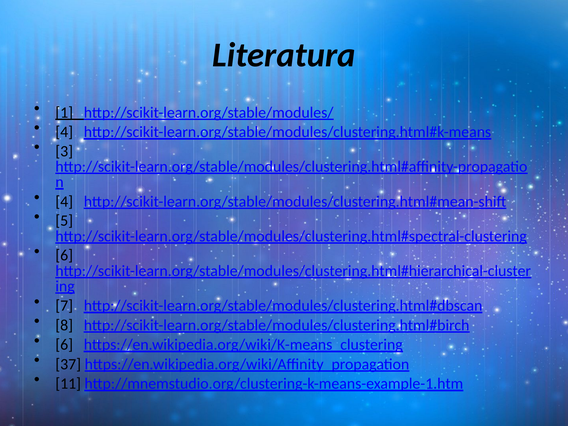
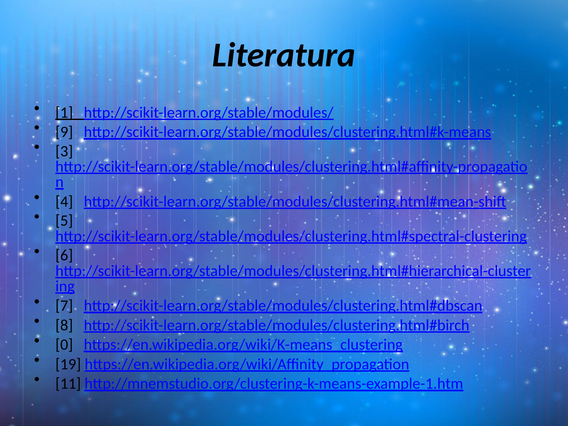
4 at (64, 132): 4 -> 9
6 at (64, 345): 6 -> 0
37: 37 -> 19
